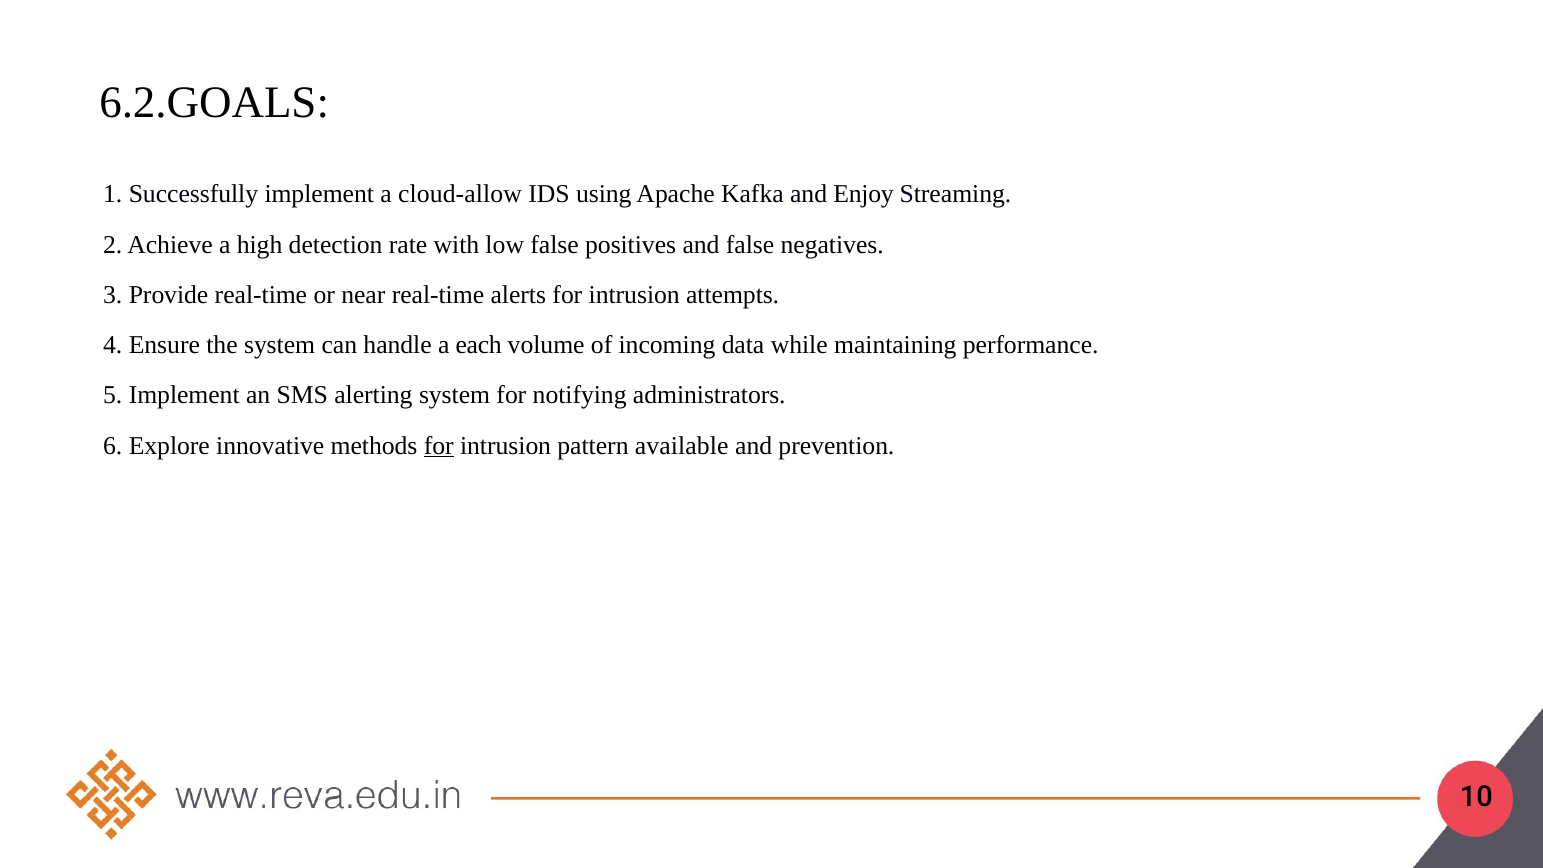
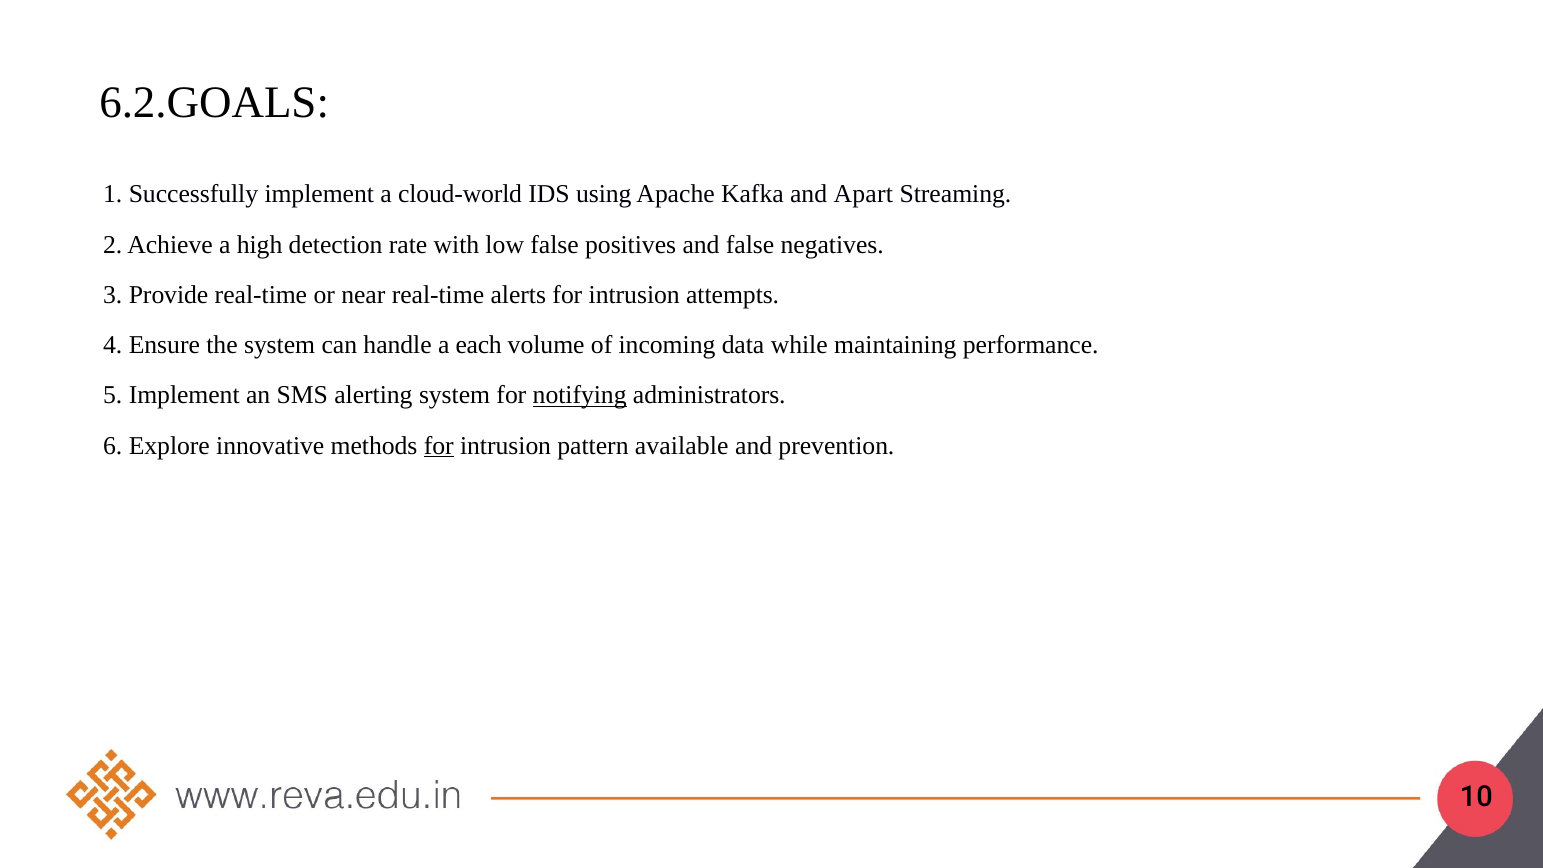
cloud-allow: cloud-allow -> cloud-world
Enjoy: Enjoy -> Apart
notifying underline: none -> present
